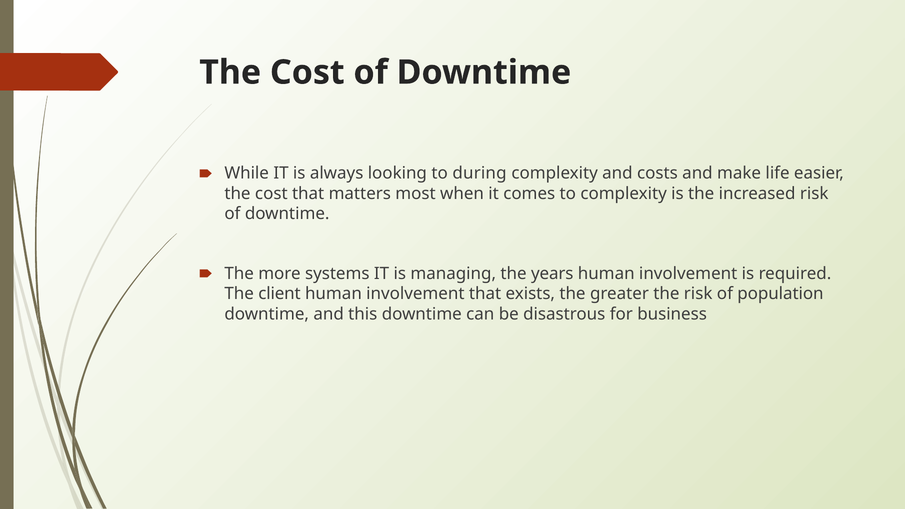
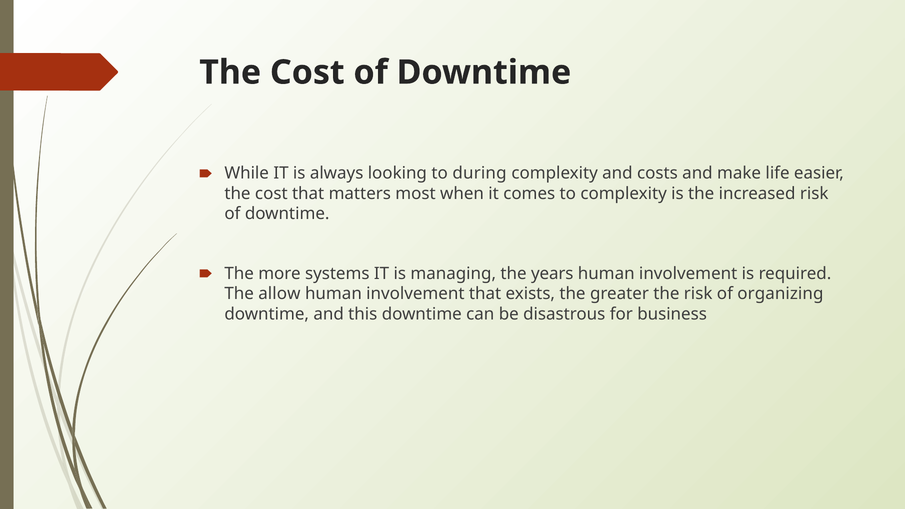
client: client -> allow
population: population -> organizing
